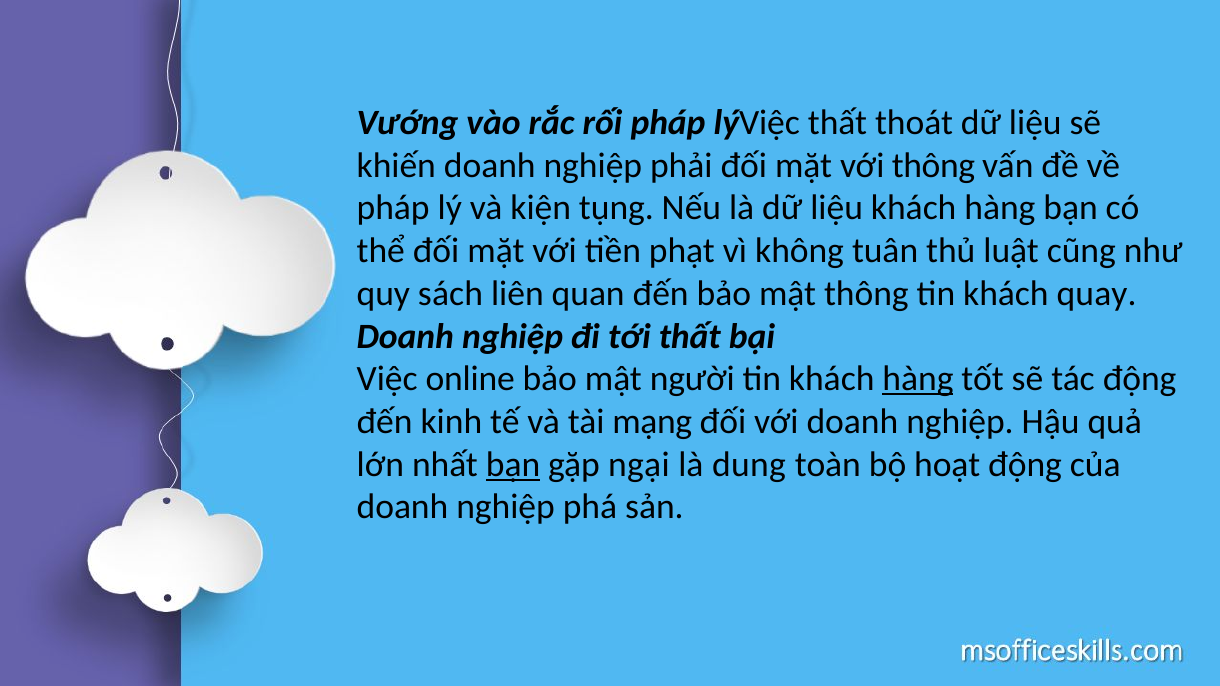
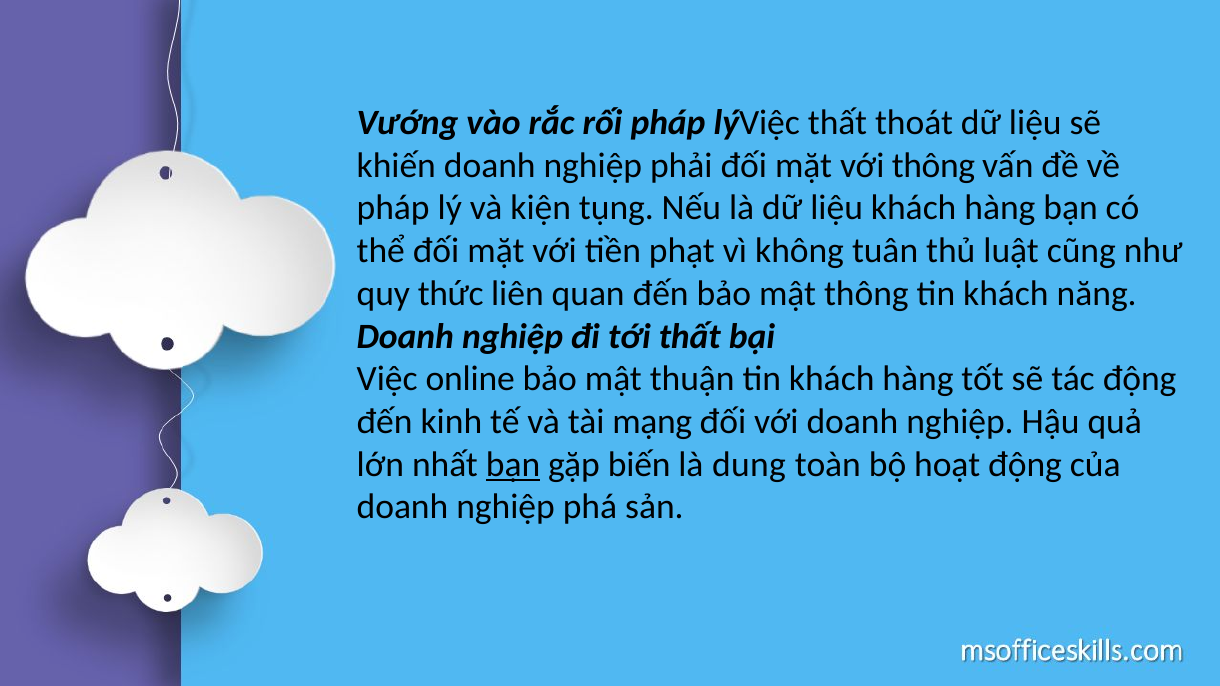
sách: sách -> thức
quay: quay -> năng
người: người -> thuận
hàng at (918, 379) underline: present -> none
ngại: ngại -> biến
